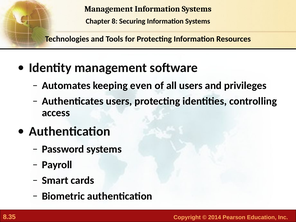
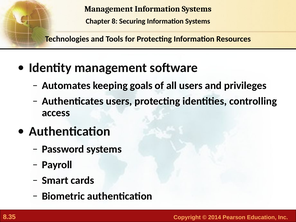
even: even -> goals
